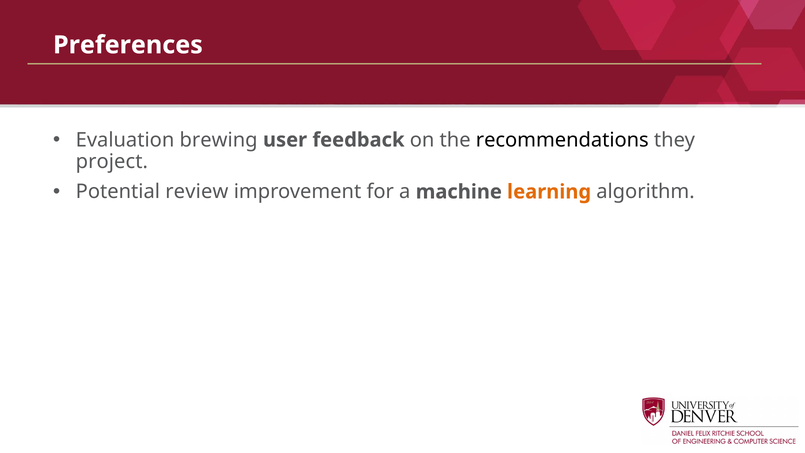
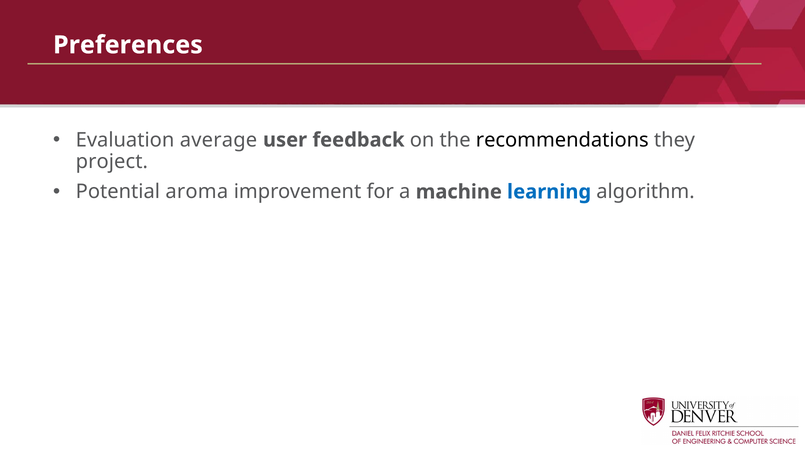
brewing: brewing -> average
review: review -> aroma
learning colour: orange -> blue
